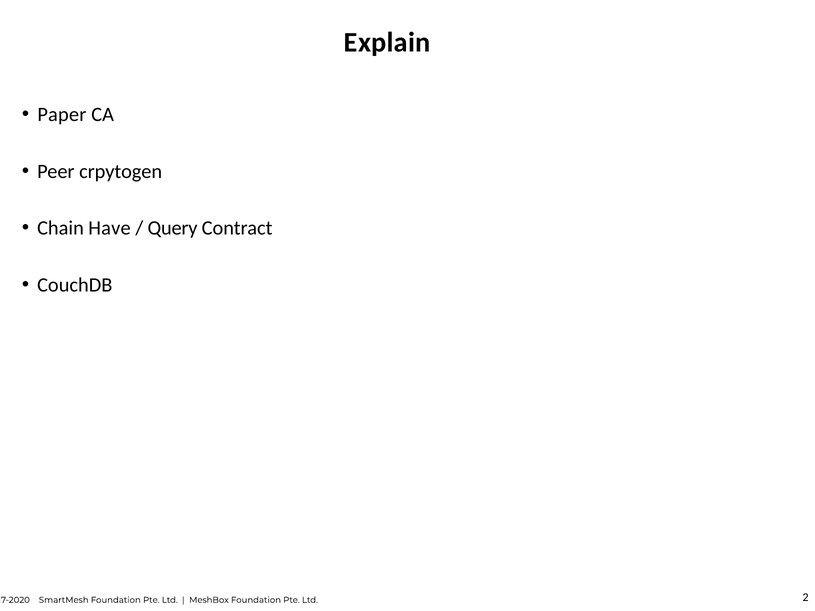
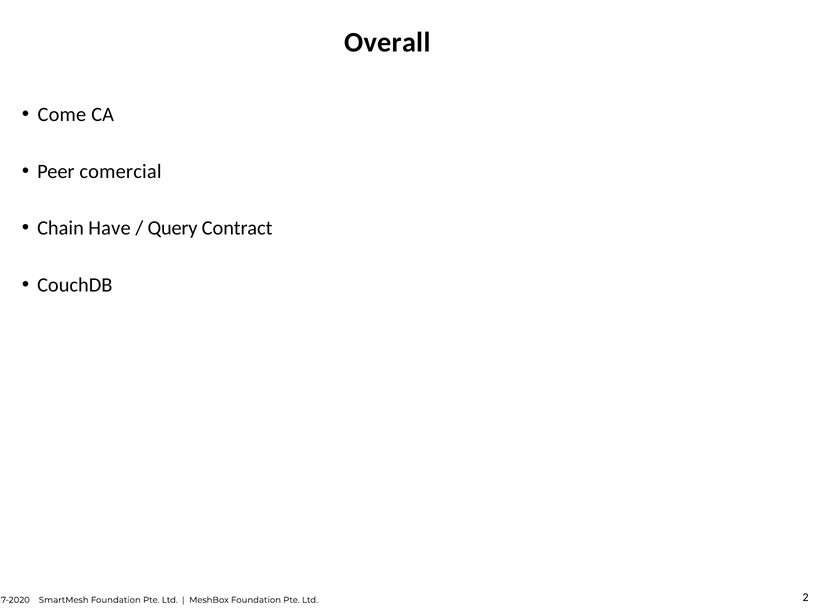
Explain: Explain -> Overall
Paper: Paper -> Come
crpytogen: crpytogen -> comercial
